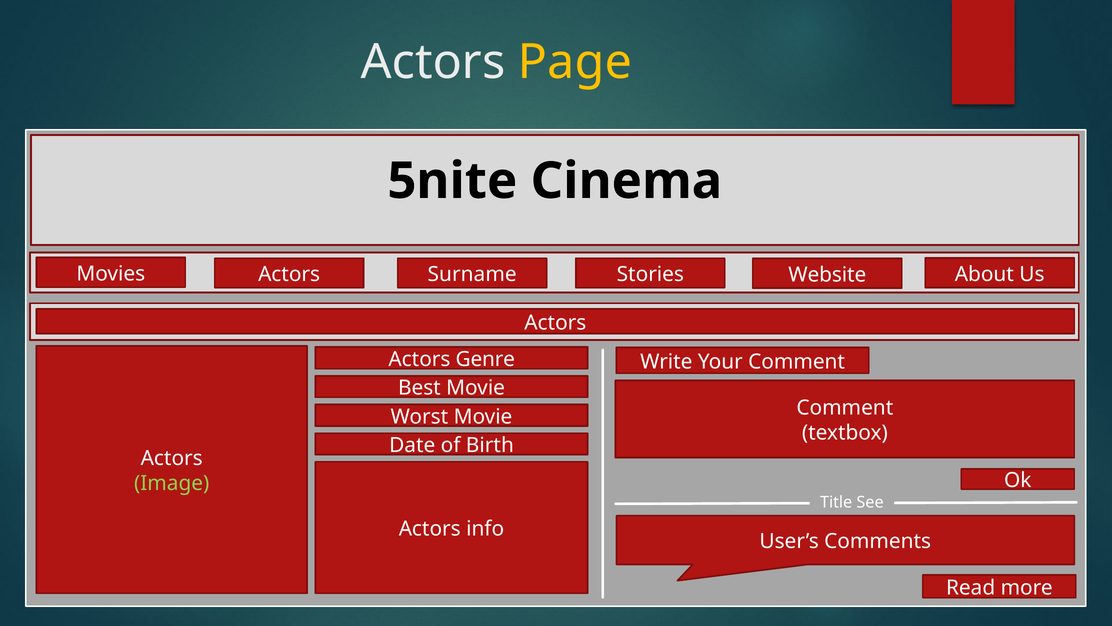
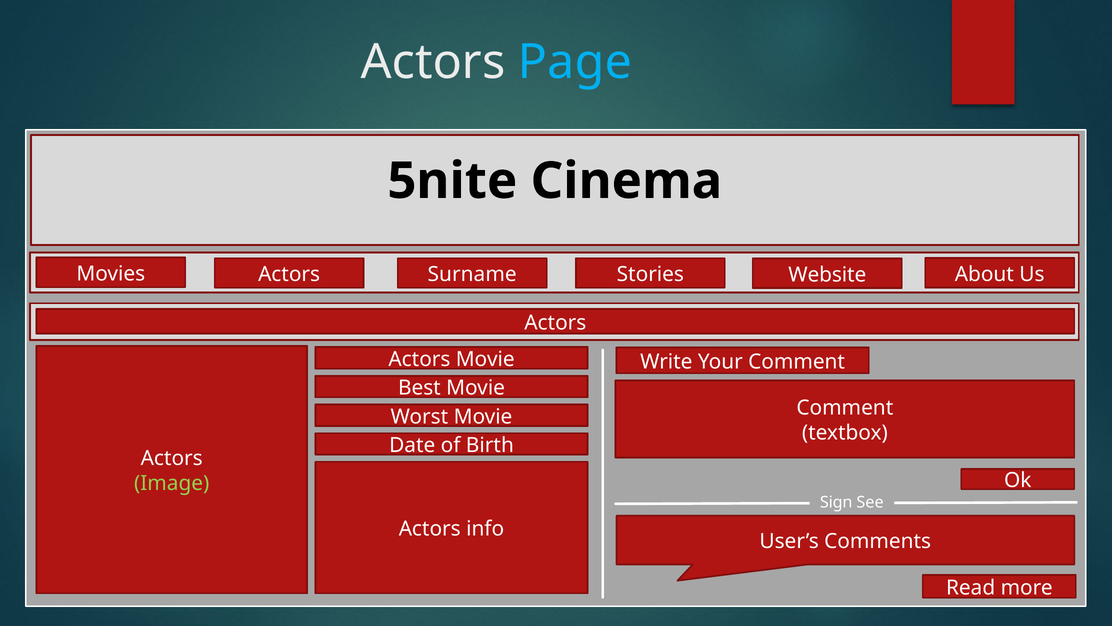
Page colour: yellow -> light blue
Actors Genre: Genre -> Movie
Title: Title -> Sign
